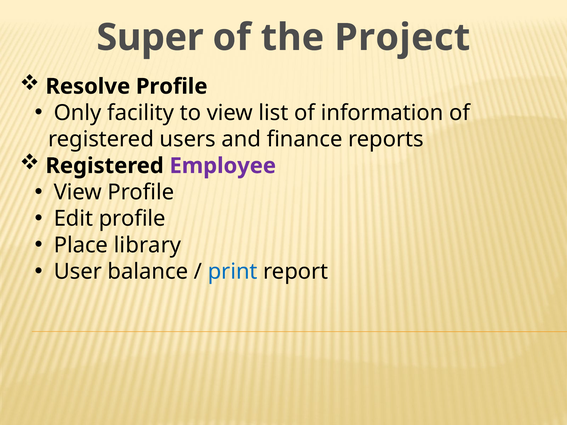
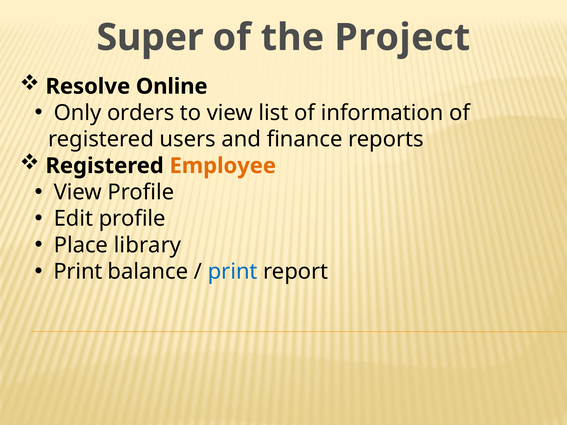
Resolve Profile: Profile -> Online
facility: facility -> orders
Employee colour: purple -> orange
User at (78, 272): User -> Print
